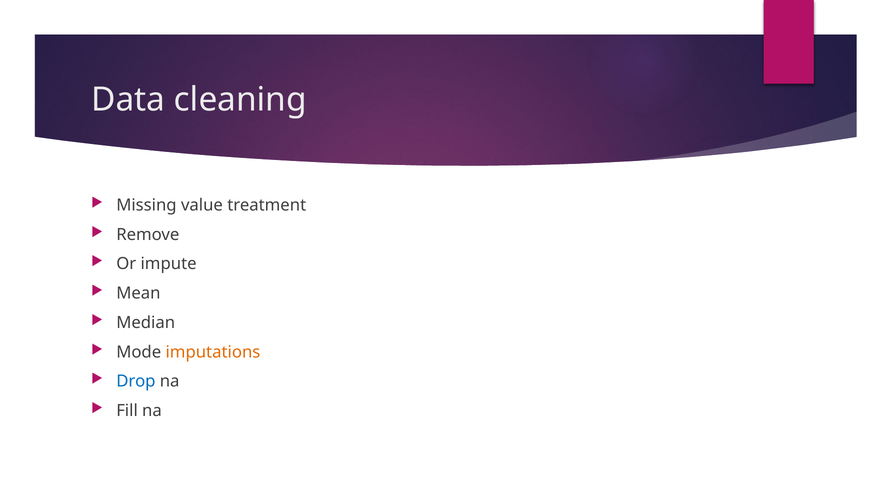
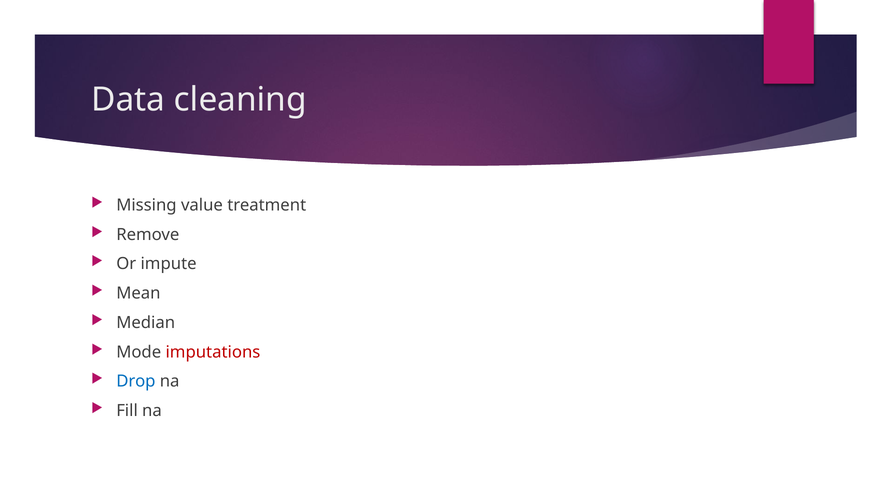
imputations colour: orange -> red
